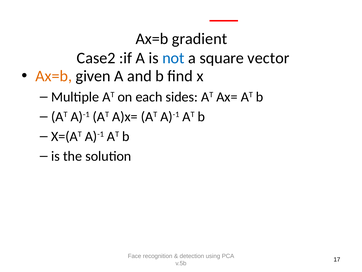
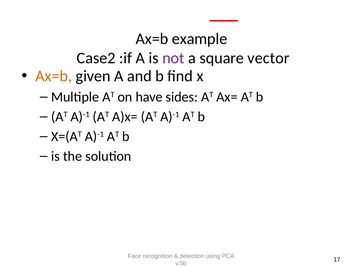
gradient: gradient -> example
not colour: blue -> purple
each: each -> have
